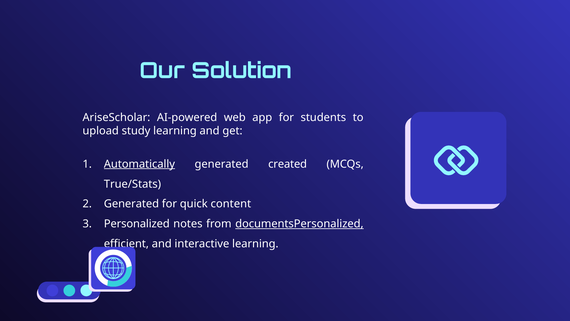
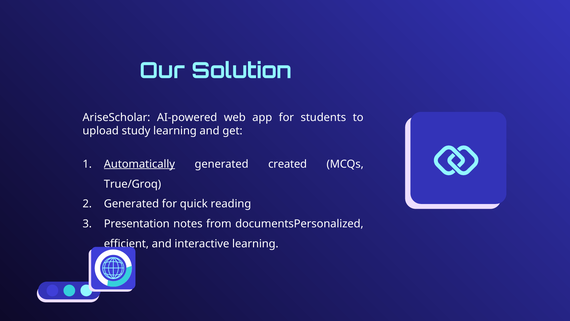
True/Stats: True/Stats -> True/Groq
content: content -> reading
Personalized: Personalized -> Presentation
documentsPersonalized underline: present -> none
